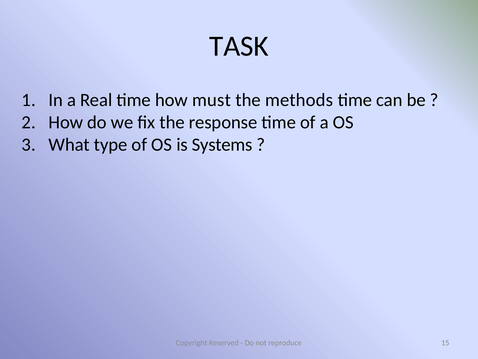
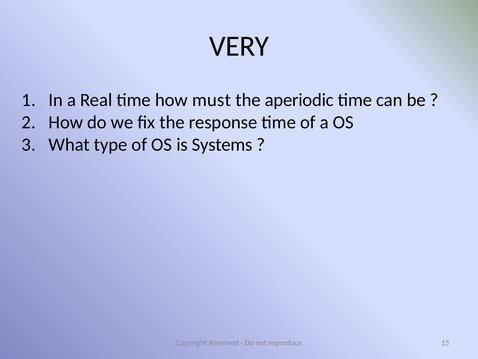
TASK: TASK -> VERY
methods: methods -> aperiodic
